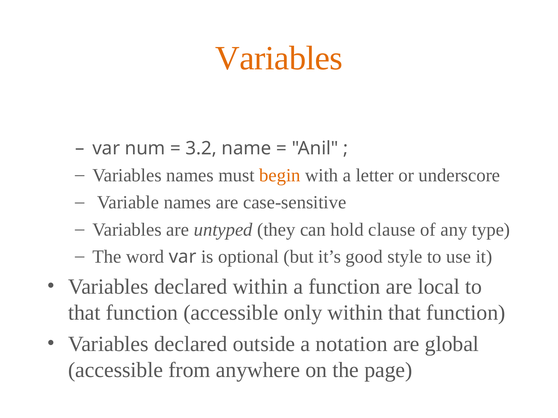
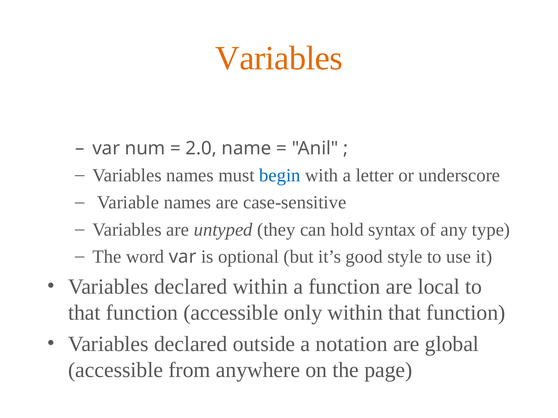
3.2: 3.2 -> 2.0
begin colour: orange -> blue
clause: clause -> syntax
